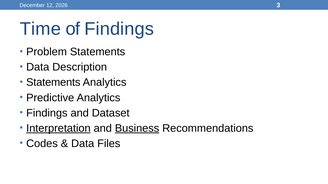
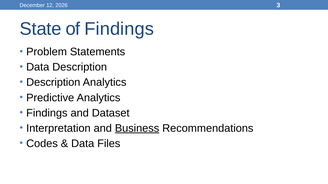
Time: Time -> State
Statements at (53, 83): Statements -> Description
Interpretation underline: present -> none
